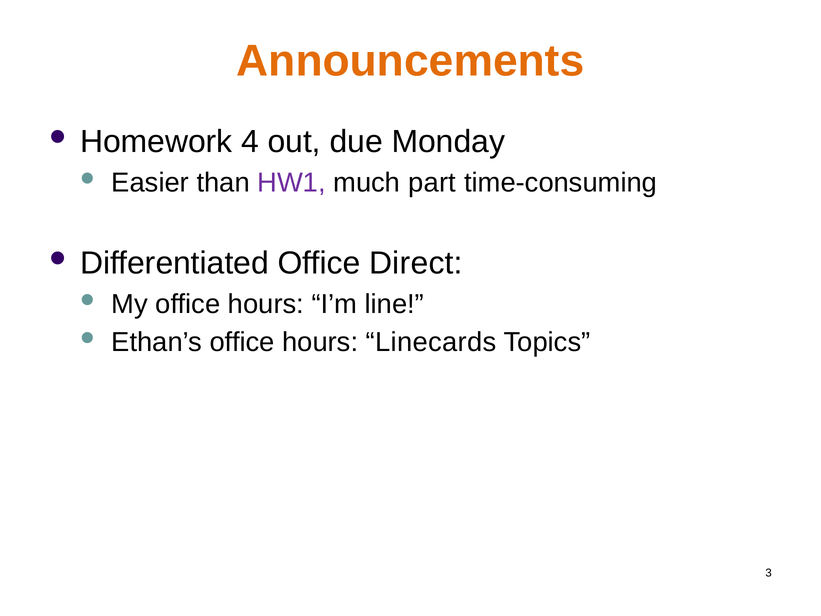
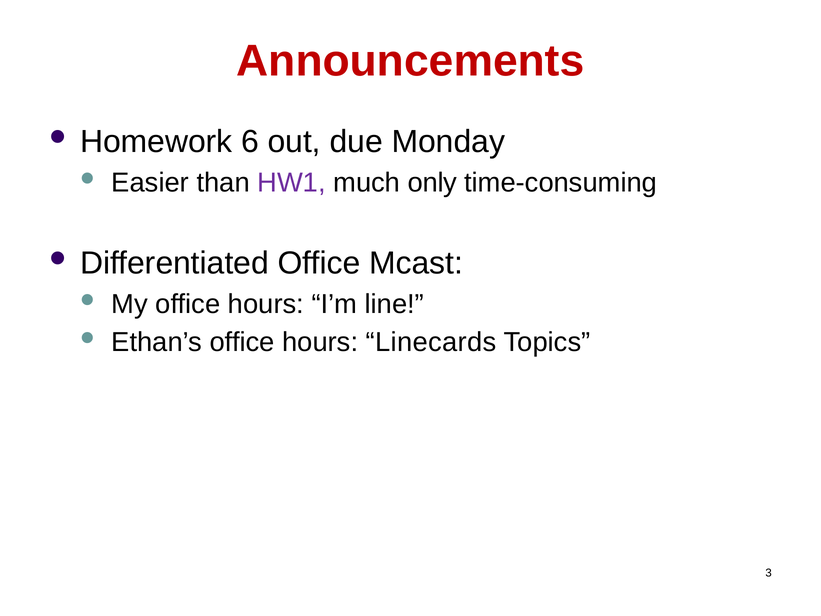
Announcements colour: orange -> red
4: 4 -> 6
part: part -> only
Direct: Direct -> Mcast
